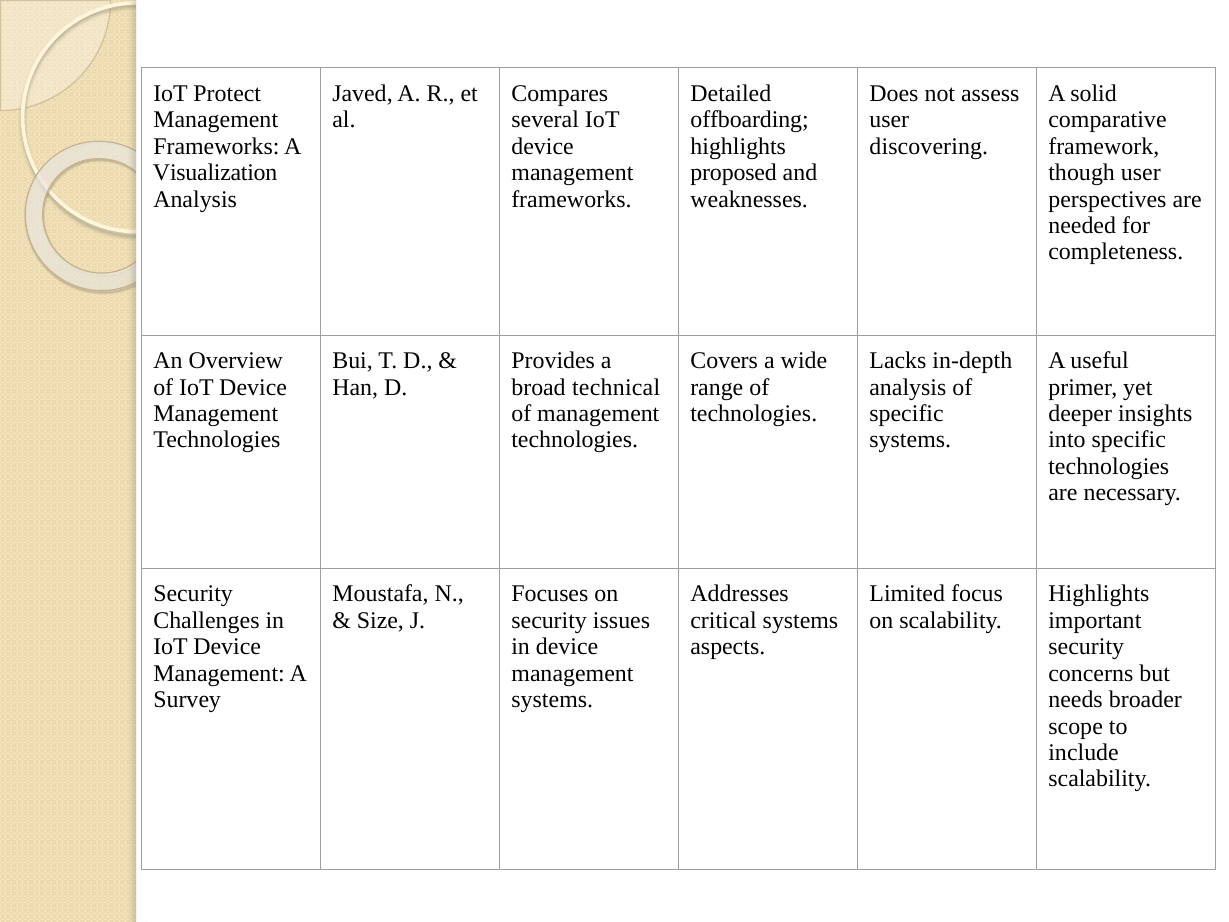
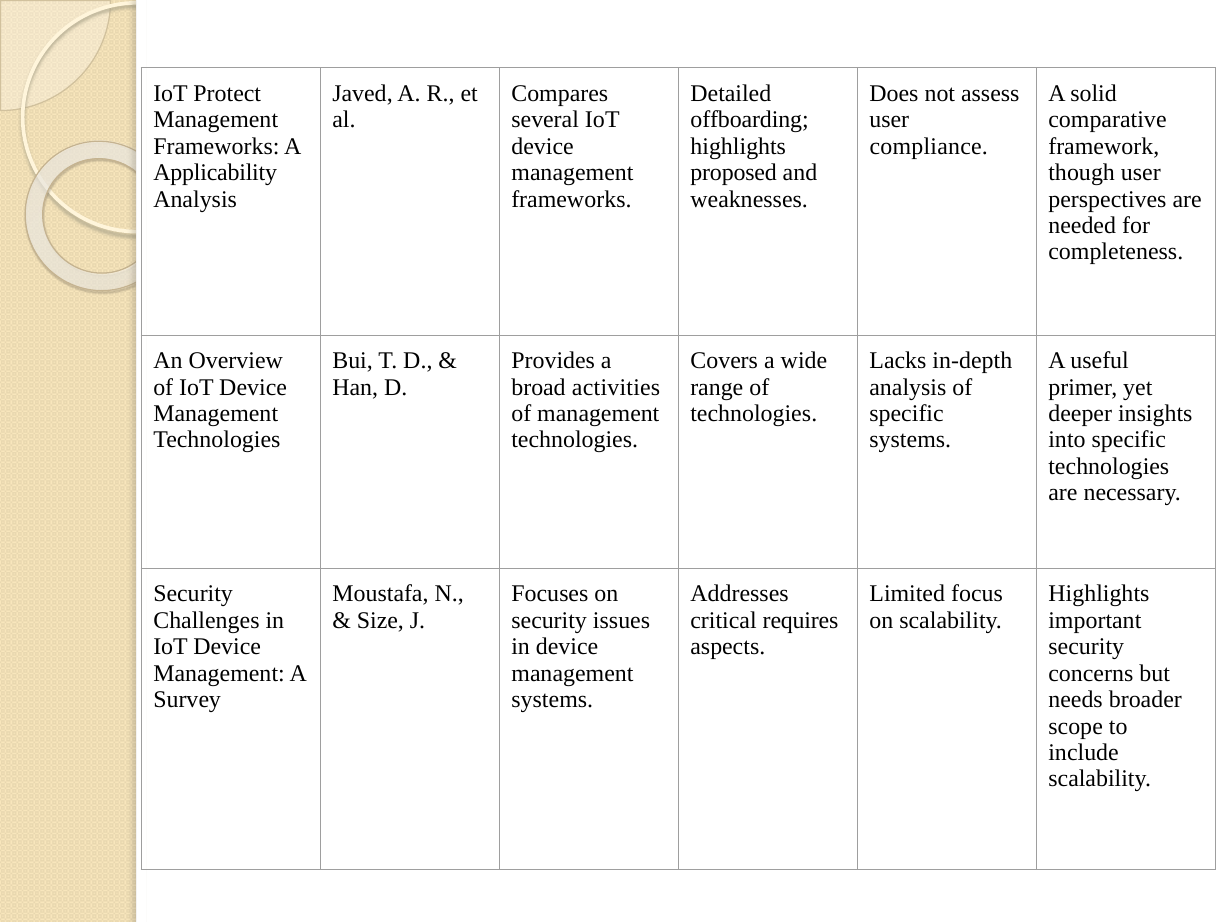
discovering: discovering -> compliance
Visualization: Visualization -> Applicability
technical: technical -> activities
critical systems: systems -> requires
